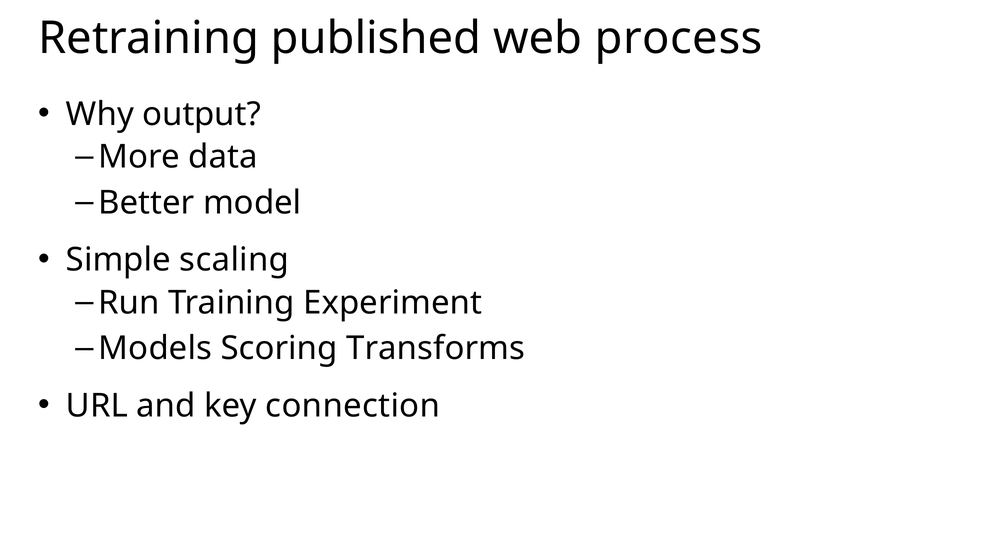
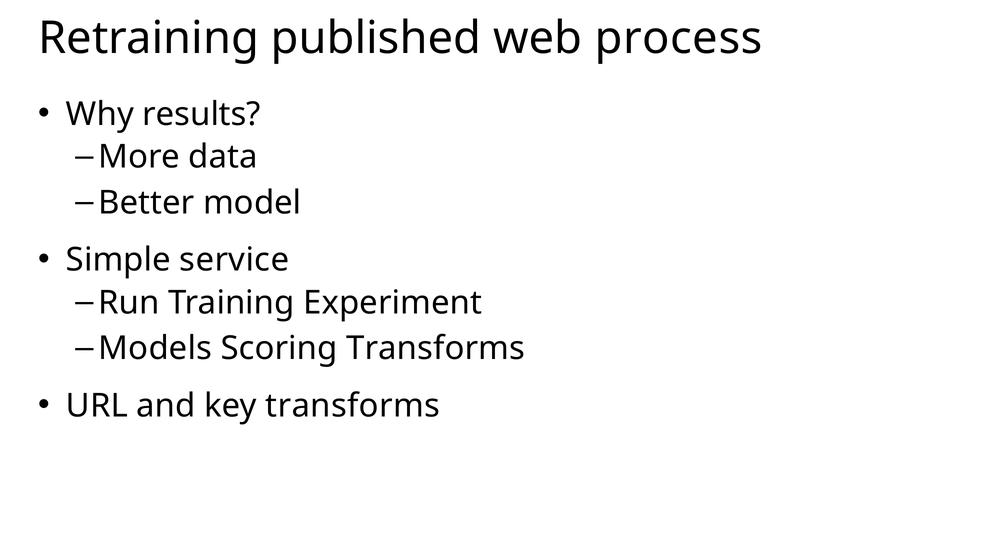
output: output -> results
scaling: scaling -> service
key connection: connection -> transforms
